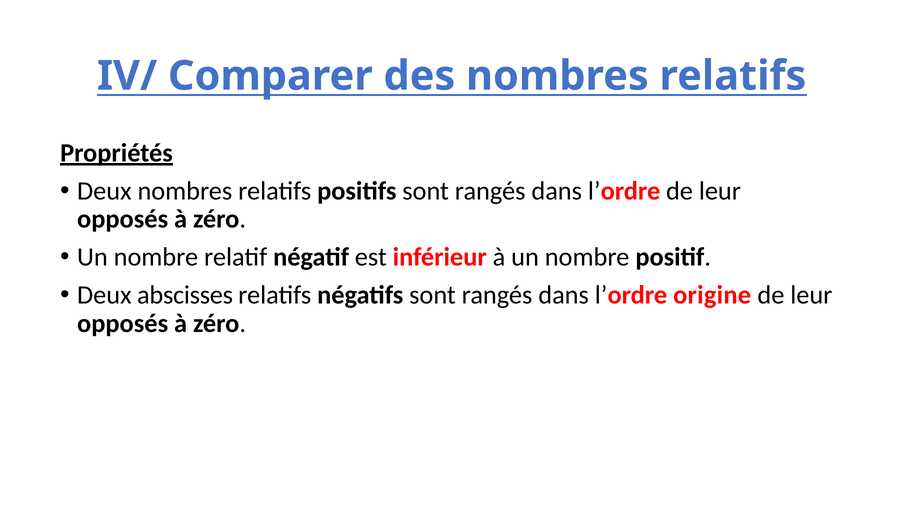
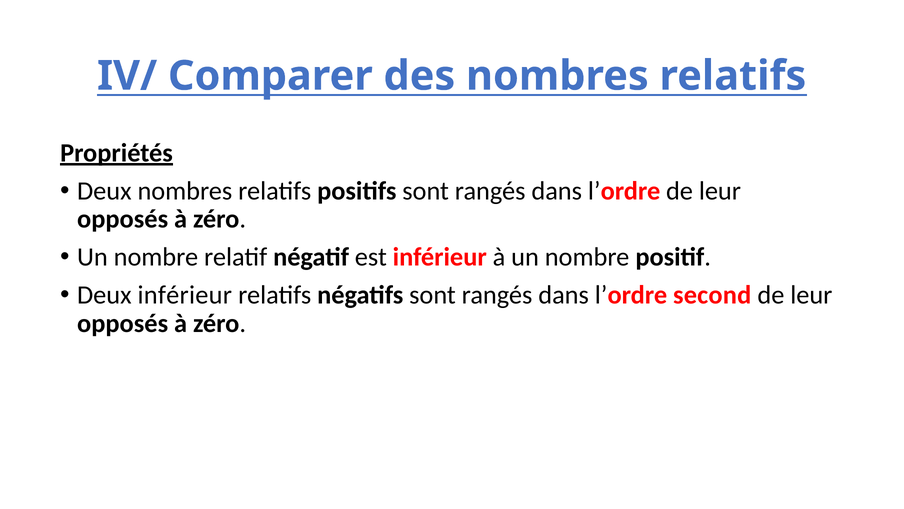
Deux abscisses: abscisses -> inférieur
origine: origine -> second
